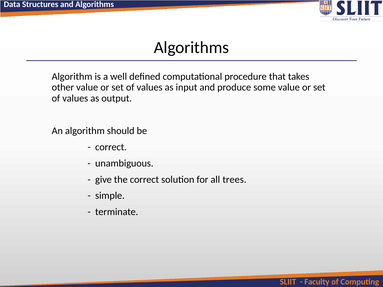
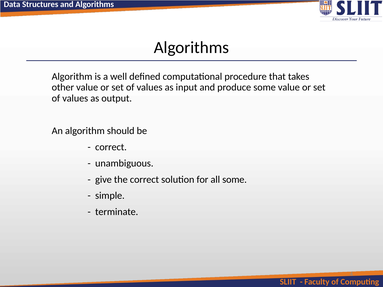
all trees: trees -> some
